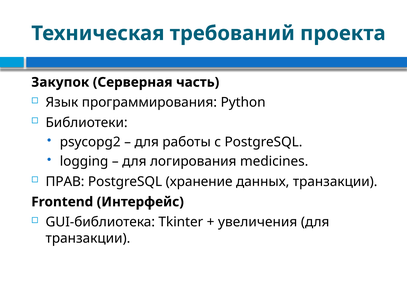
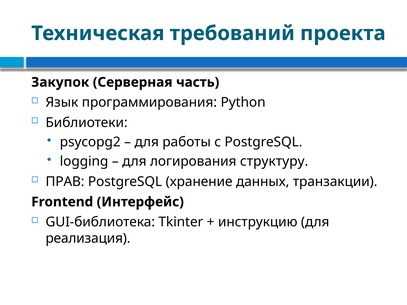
medicines: medicines -> структуру
увеличения: увеличения -> инструкцию
транзакции at (88, 239): транзакции -> реализация
